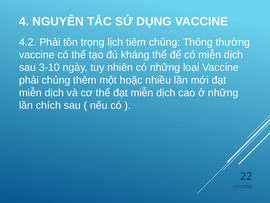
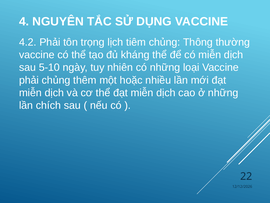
3-10: 3-10 -> 5-10
